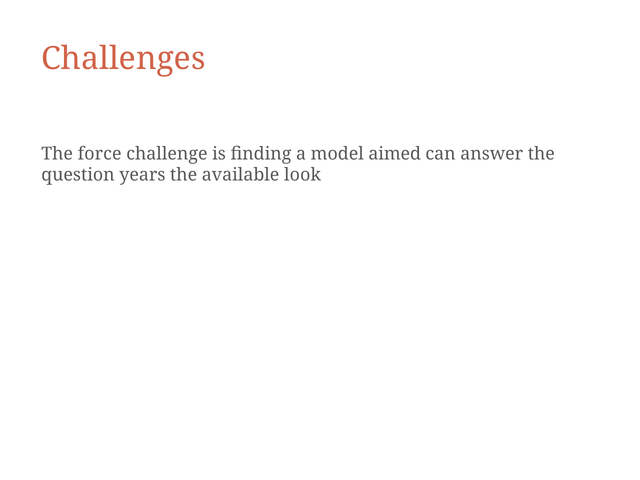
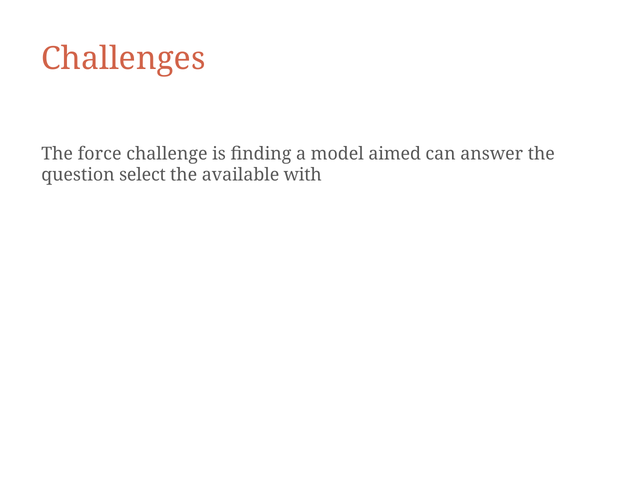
years: years -> select
look: look -> with
